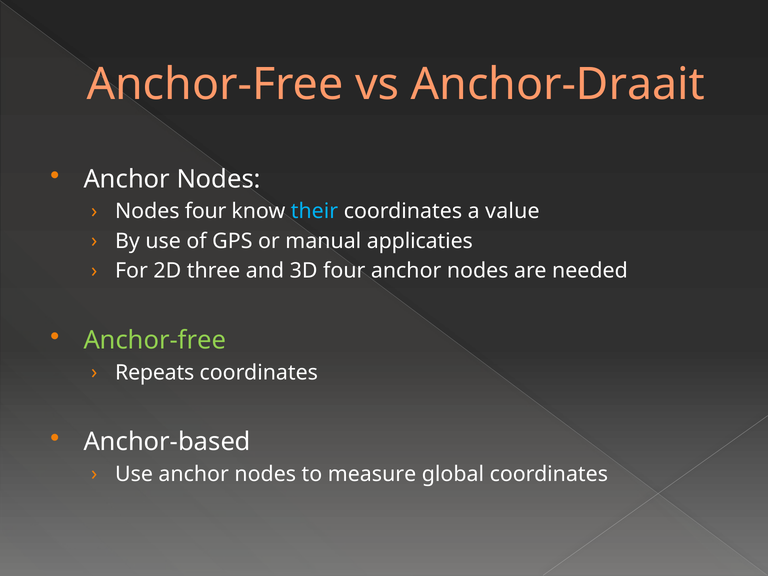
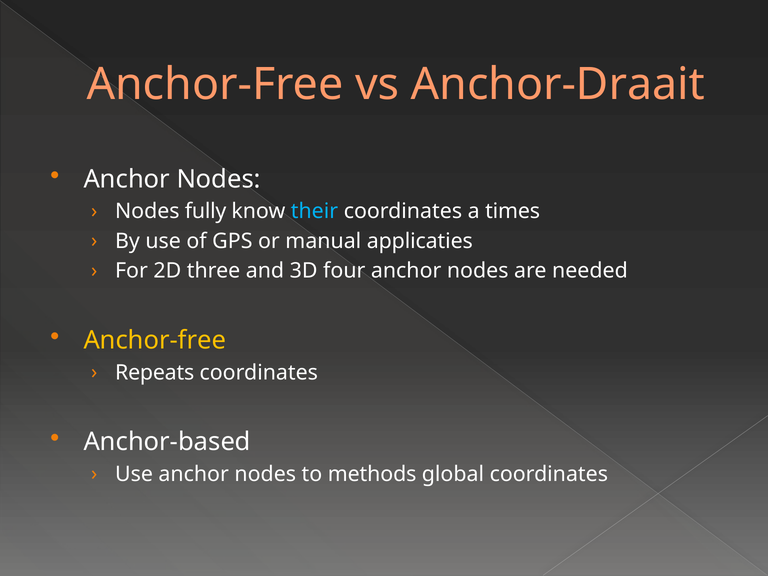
Nodes four: four -> fully
value: value -> times
Anchor-free at (155, 340) colour: light green -> yellow
measure: measure -> methods
